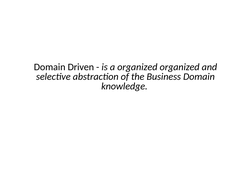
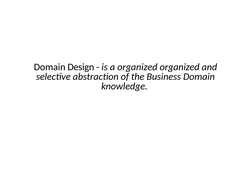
Driven: Driven -> Design
